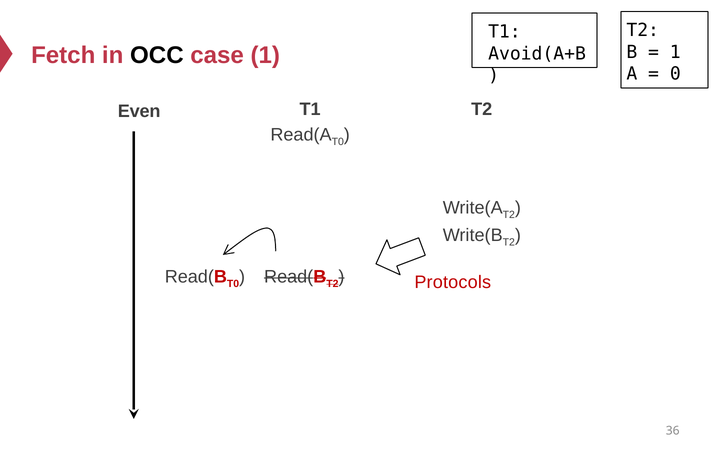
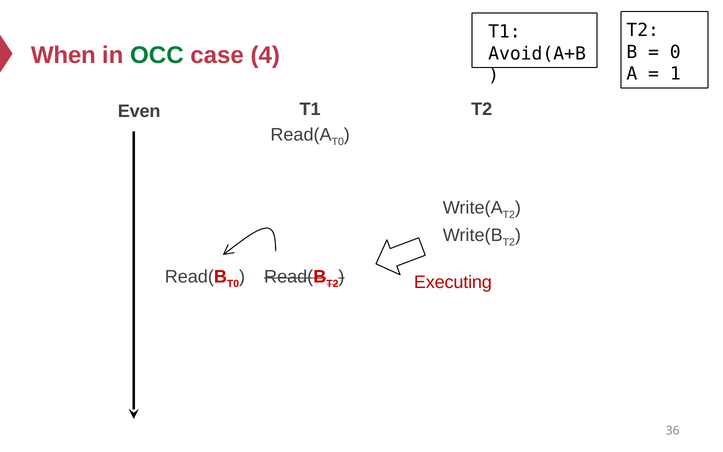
Fetch: Fetch -> When
OCC colour: black -> green
case 1: 1 -> 4
1 at (675, 52): 1 -> 0
0: 0 -> 1
Protocols: Protocols -> Executing
